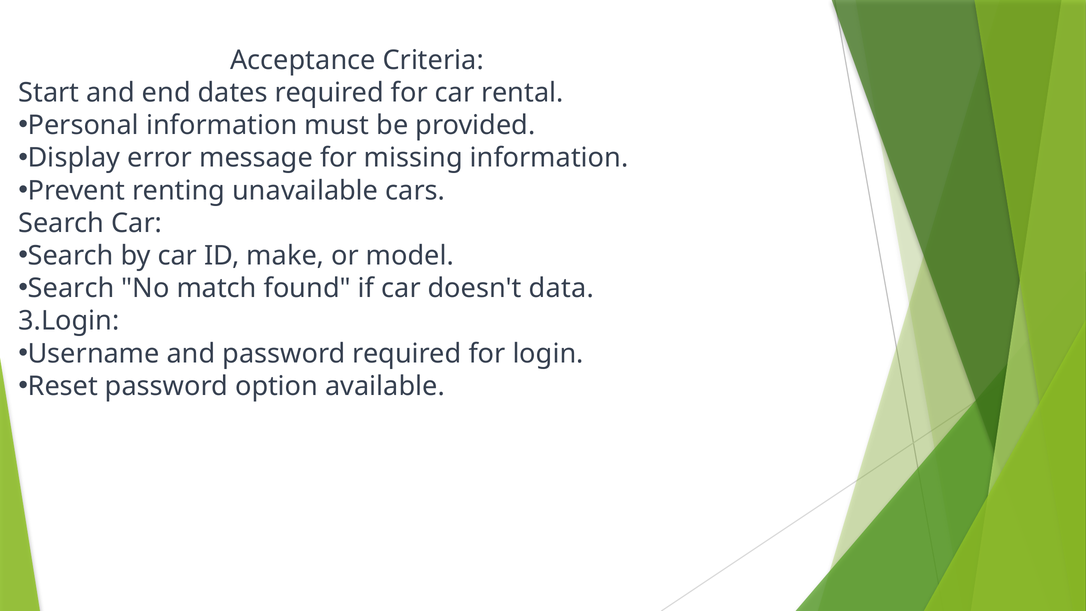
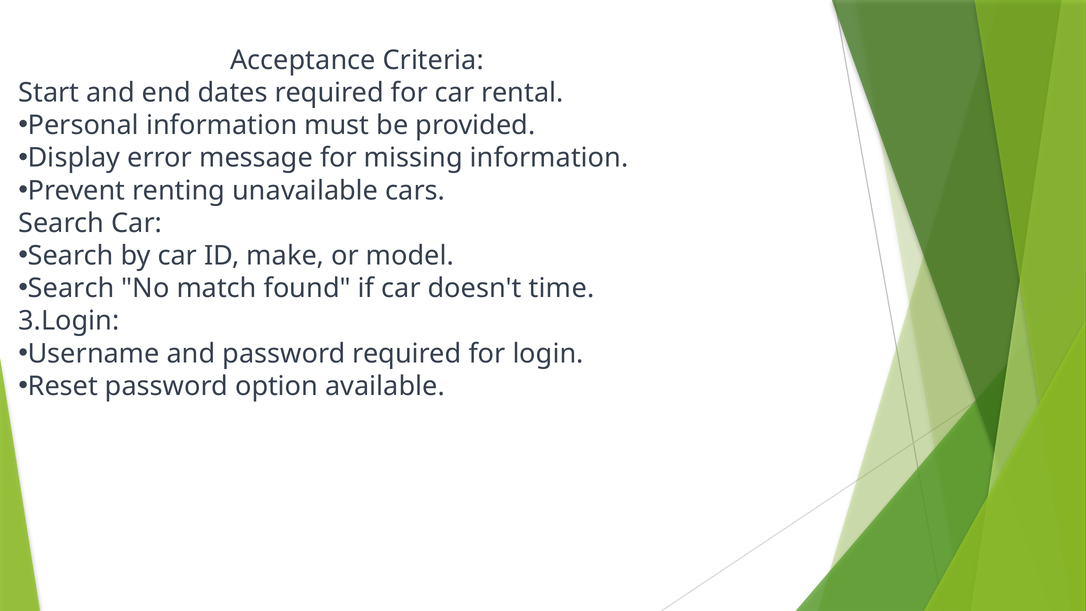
data: data -> time
